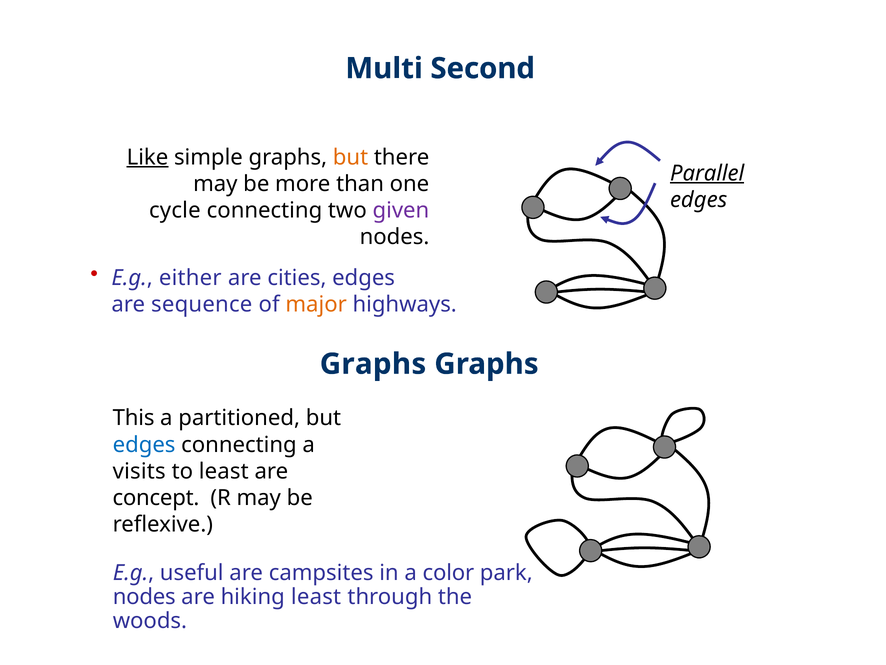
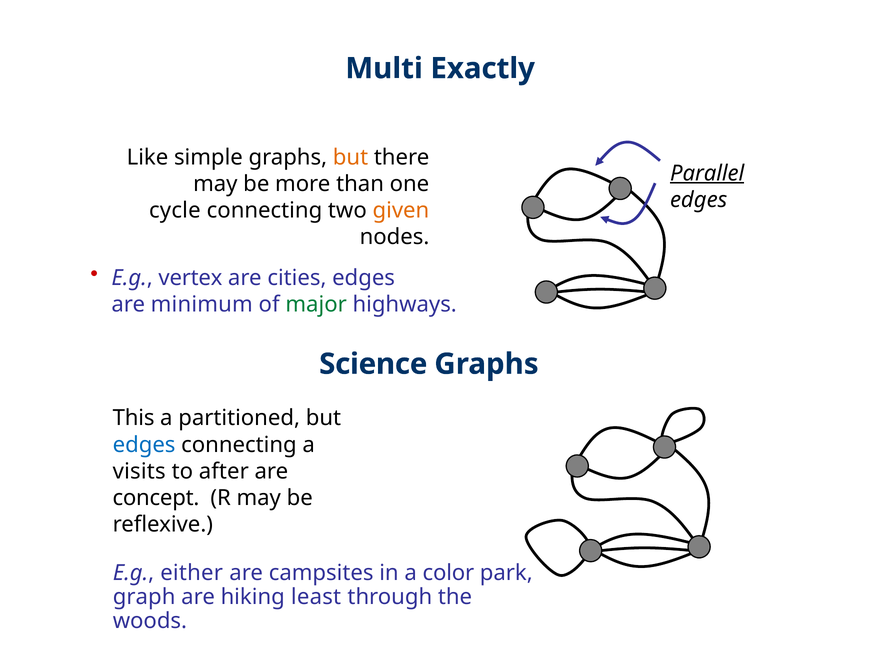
Second: Second -> Exactly
Like underline: present -> none
given colour: purple -> orange
either: either -> vertex
sequence: sequence -> minimum
major colour: orange -> green
Graphs at (373, 364): Graphs -> Science
to least: least -> after
useful: useful -> either
nodes at (144, 596): nodes -> graph
